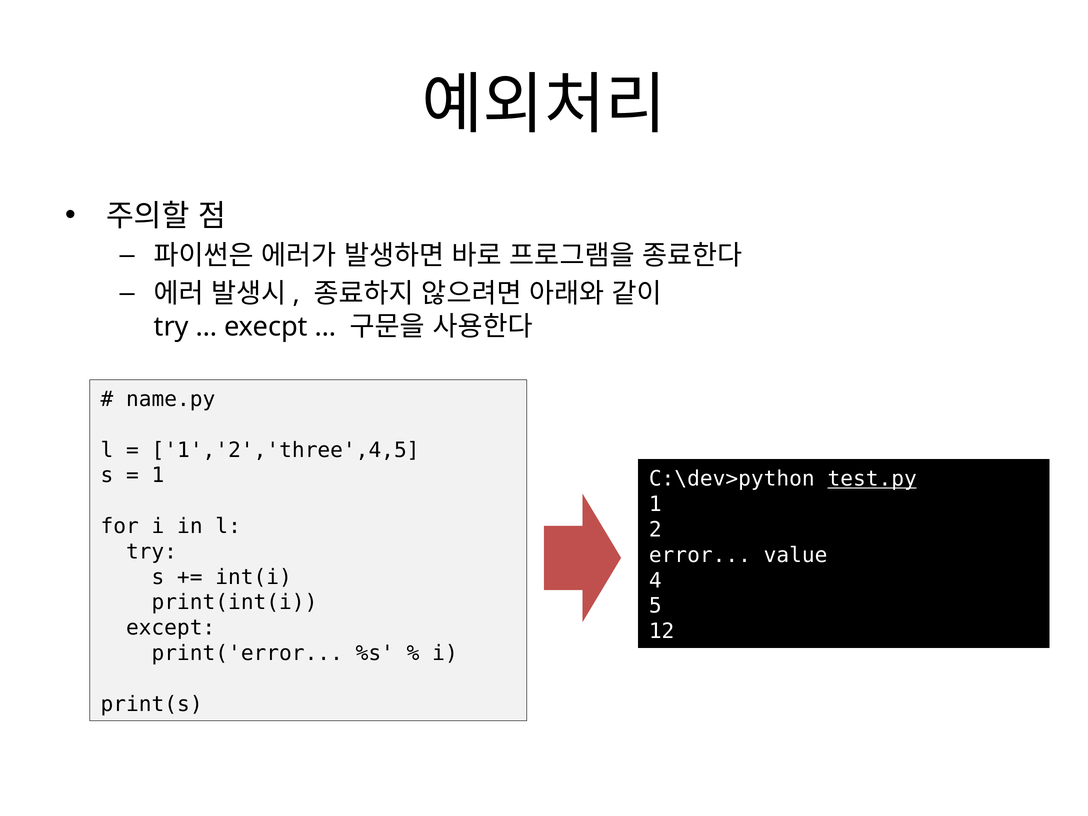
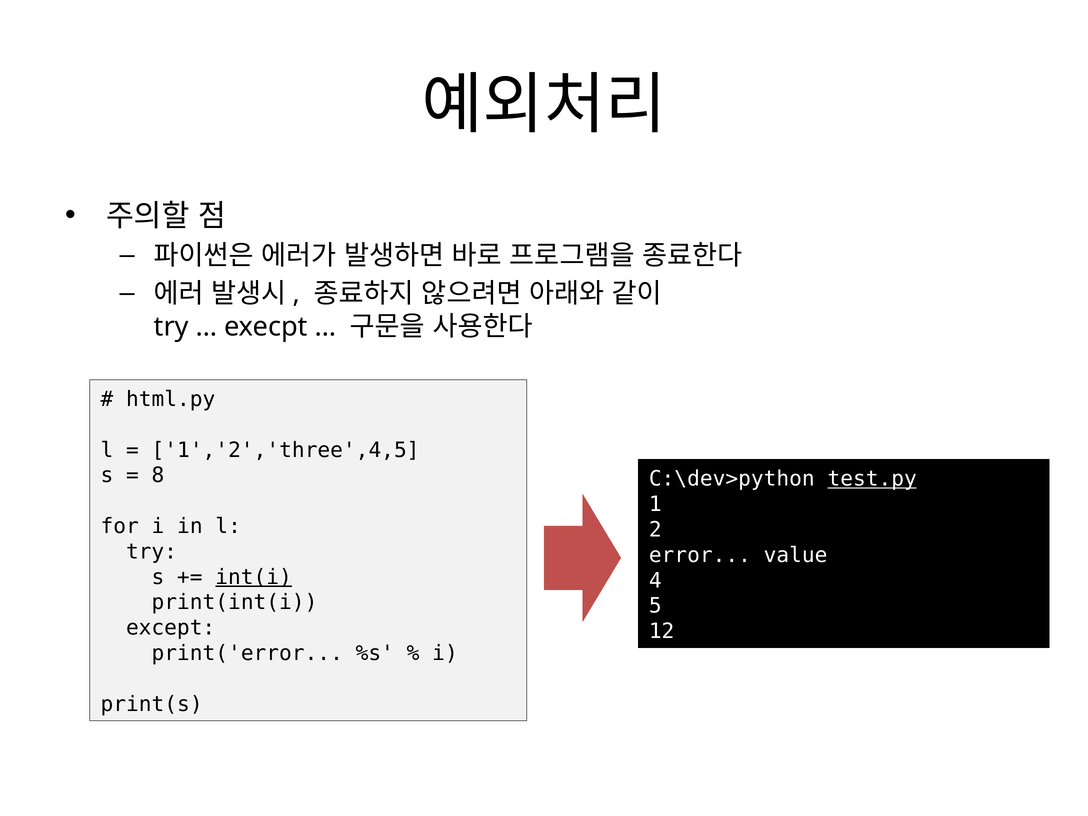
name.py: name.py -> html.py
1 at (158, 475): 1 -> 8
int(i underline: none -> present
